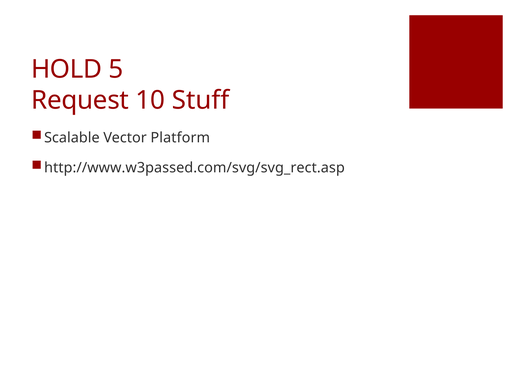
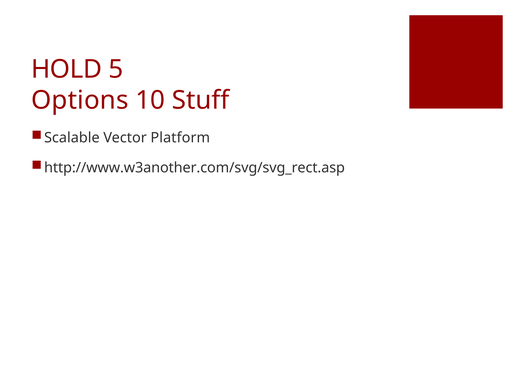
Request: Request -> Options
http://www.w3passed.com/svg/svg_rect.asp: http://www.w3passed.com/svg/svg_rect.asp -> http://www.w3another.com/svg/svg_rect.asp
